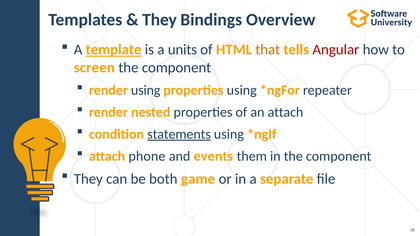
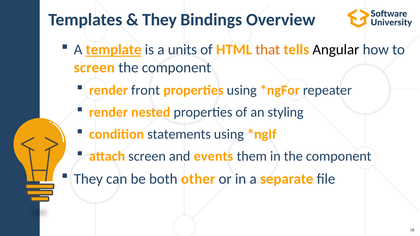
Angular colour: red -> black
render using: using -> front
an attach: attach -> styling
statements underline: present -> none
attach phone: phone -> screen
game: game -> other
